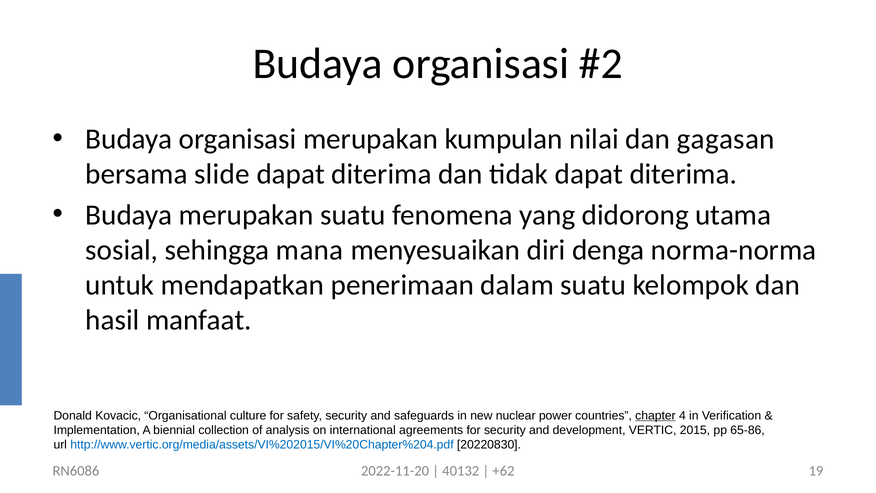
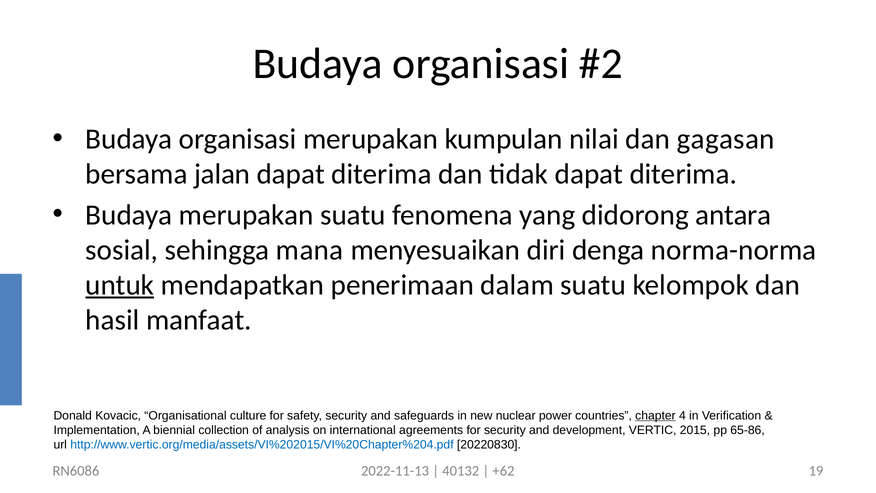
slide: slide -> jalan
utama: utama -> antara
untuk underline: none -> present
2022-11-20: 2022-11-20 -> 2022-11-13
